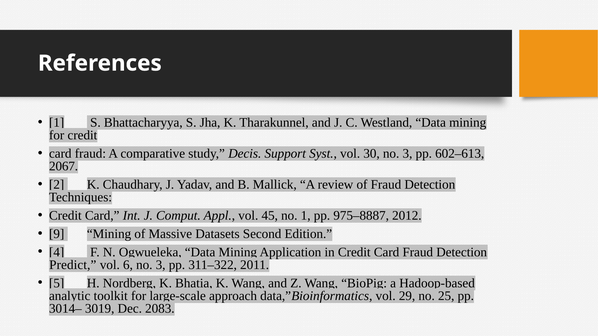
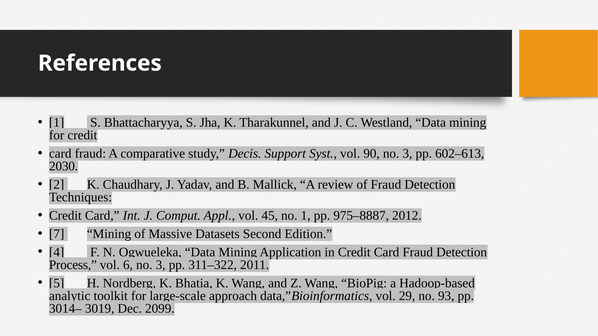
30: 30 -> 90
2067: 2067 -> 2030
9: 9 -> 7
Predict: Predict -> Process
25: 25 -> 93
2083: 2083 -> 2099
